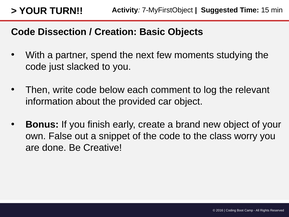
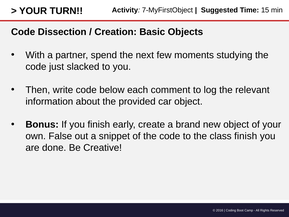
class worry: worry -> finish
